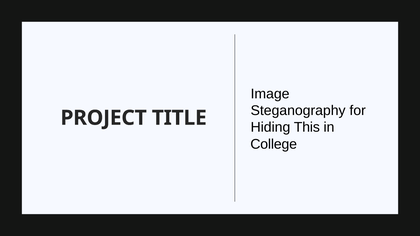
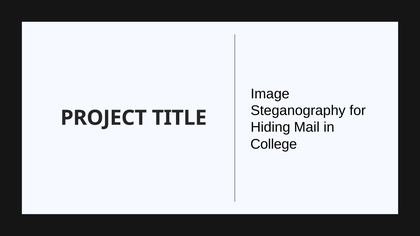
This: This -> Mail
